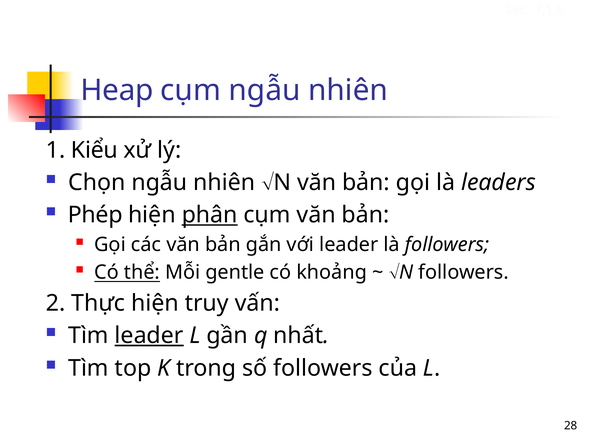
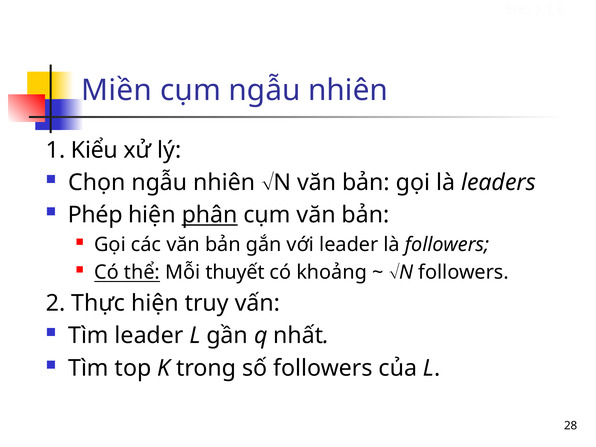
Heap: Heap -> Miền
gentle: gentle -> thuyết
leader at (149, 336) underline: present -> none
